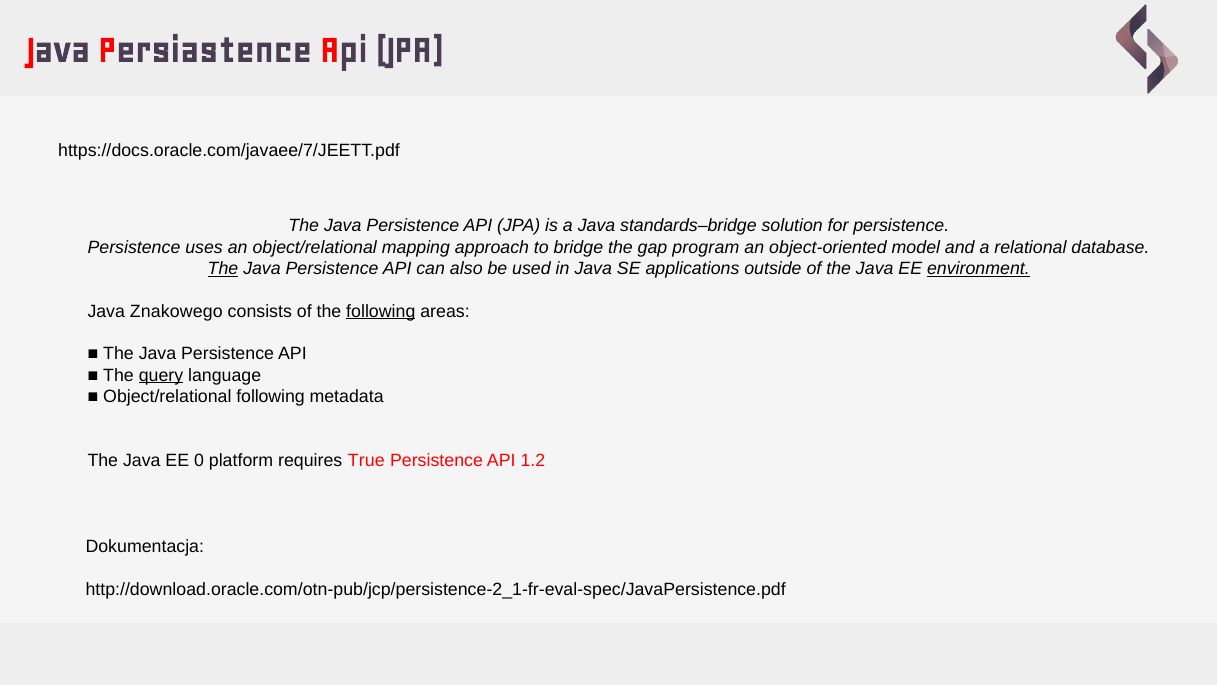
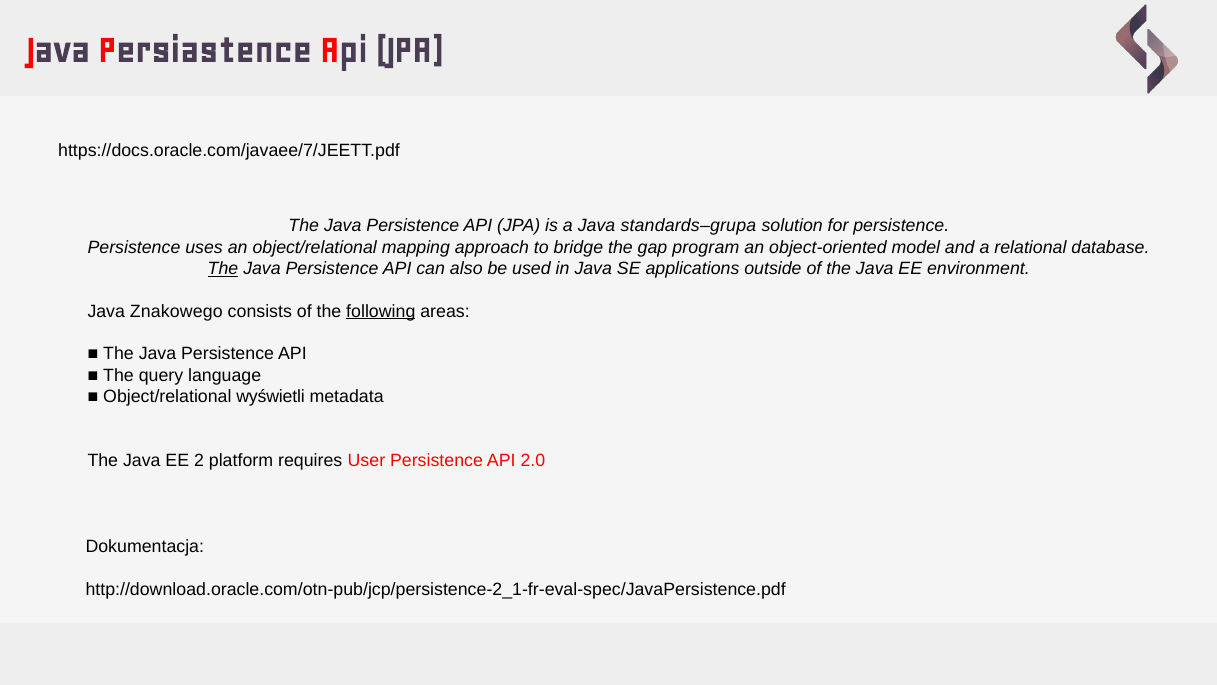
standards–bridge: standards–bridge -> standards–grupa
environment underline: present -> none
query underline: present -> none
Object/relational following: following -> wyświetli
0: 0 -> 2
True: True -> User
1.2: 1.2 -> 2.0
